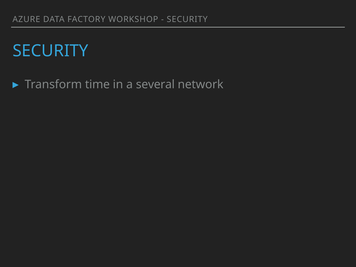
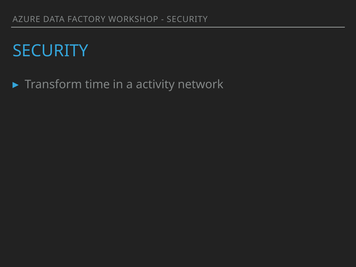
several: several -> activity
